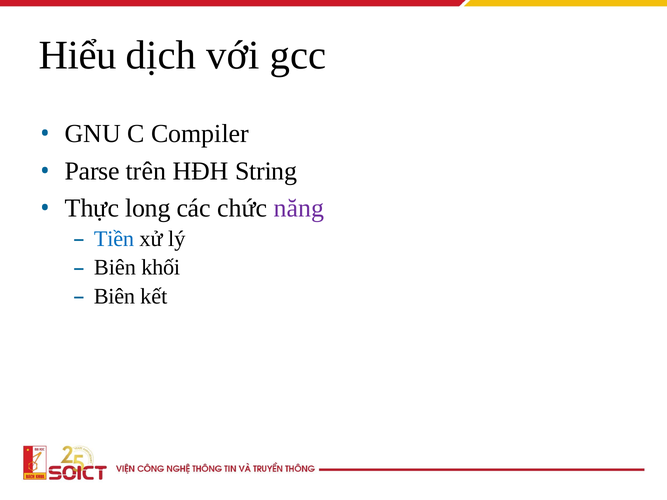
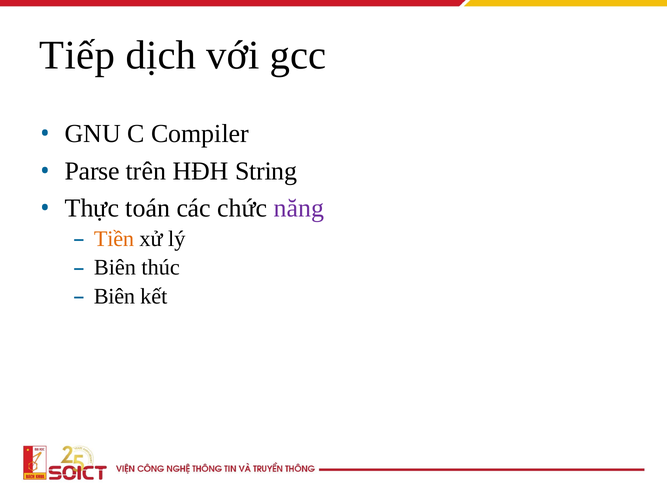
Hiểu: Hiểu -> Tiếp
long: long -> toán
Tiền colour: blue -> orange
khối: khối -> thúc
